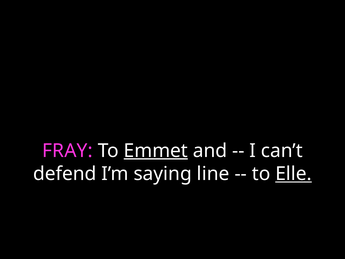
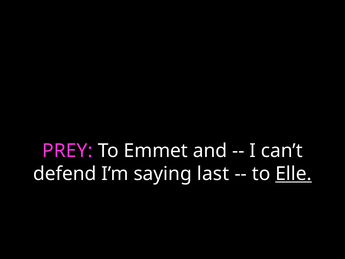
FRAY: FRAY -> PREY
Emmet underline: present -> none
line: line -> last
